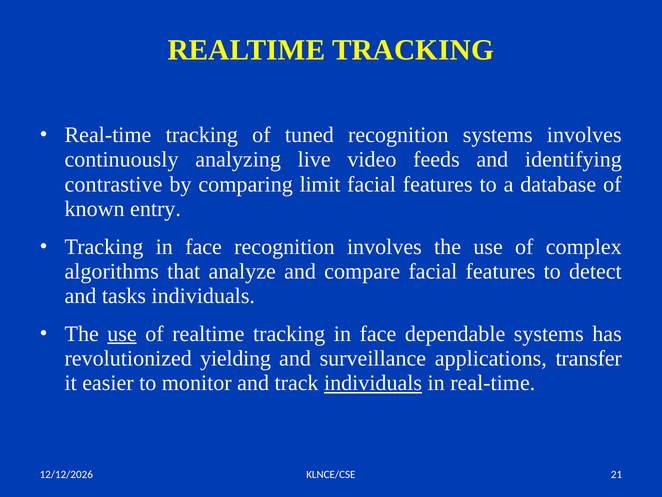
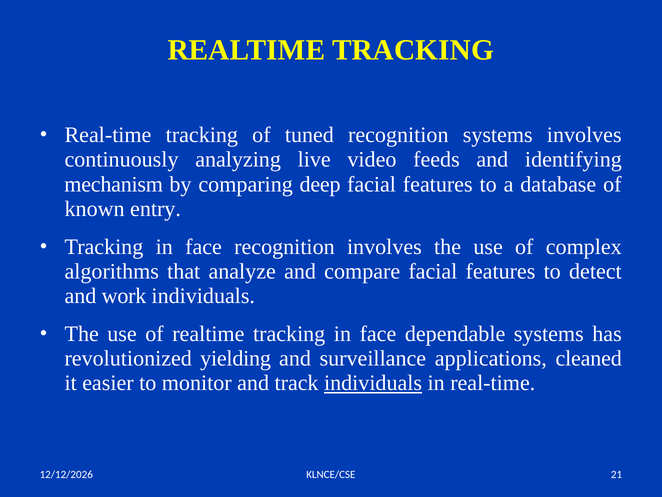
contrastive: contrastive -> mechanism
limit: limit -> deep
tasks: tasks -> work
use at (122, 334) underline: present -> none
transfer: transfer -> cleaned
